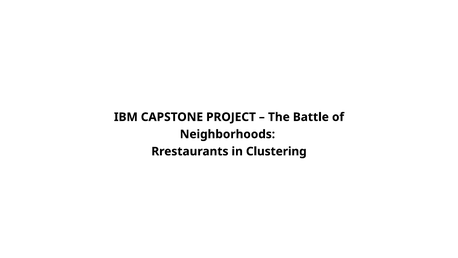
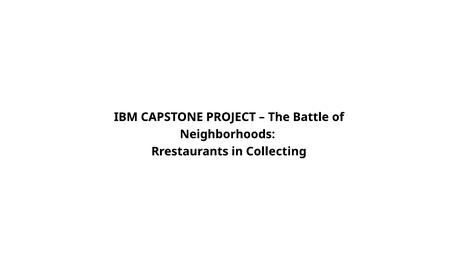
Clustering: Clustering -> Collecting
